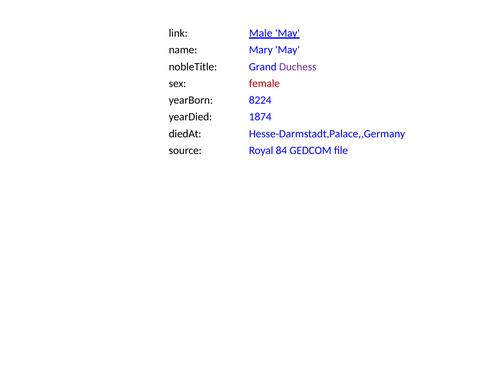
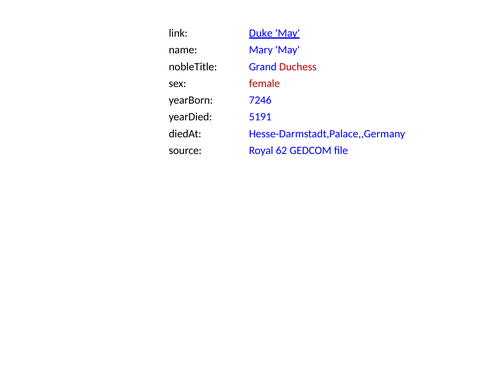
Male: Male -> Duke
Duchess colour: purple -> red
8224: 8224 -> 7246
1874: 1874 -> 5191
84: 84 -> 62
